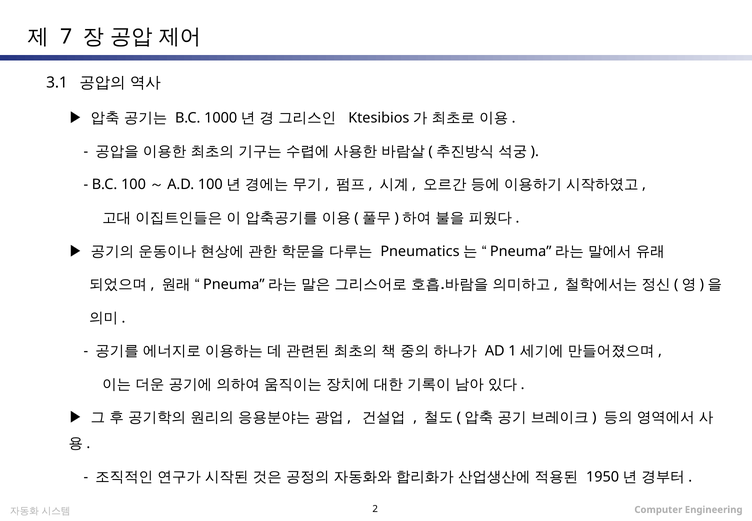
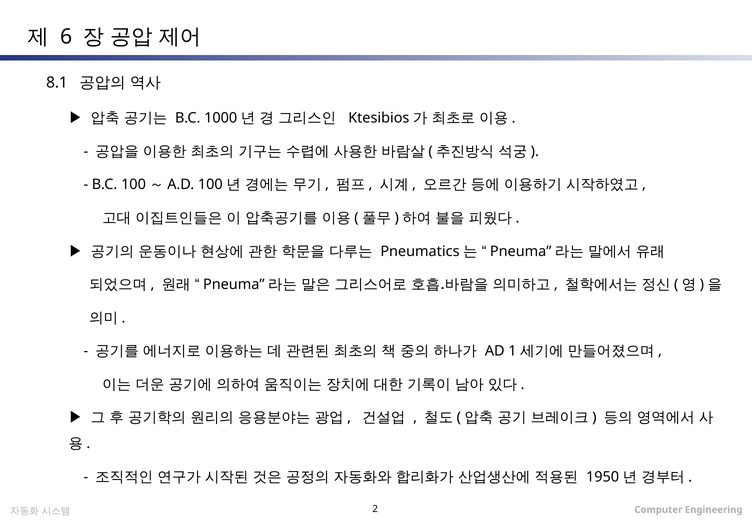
7: 7 -> 6
3.1: 3.1 -> 8.1
